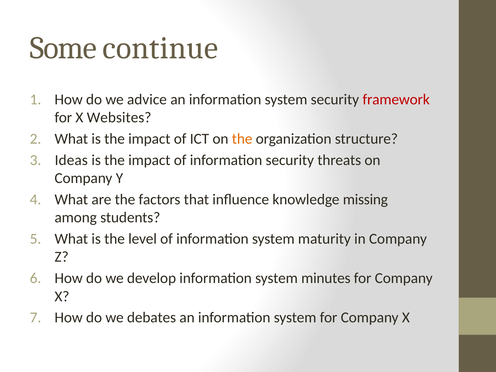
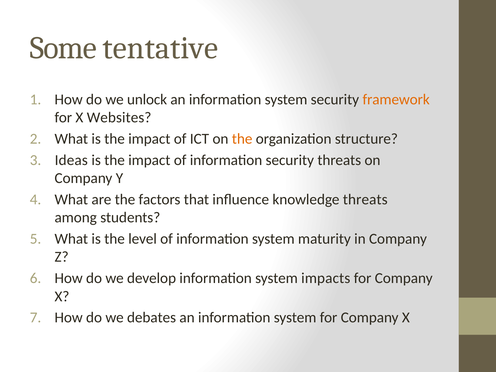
continue: continue -> tentative
advice: advice -> unlock
framework colour: red -> orange
knowledge missing: missing -> threats
minutes: minutes -> impacts
